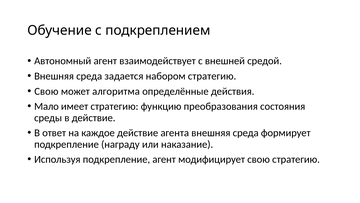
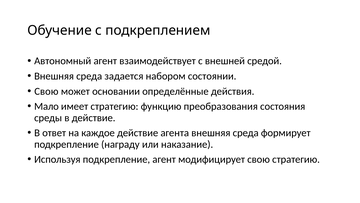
набором стратегию: стратегию -> состоянии
алгоритма: алгоритма -> основании
